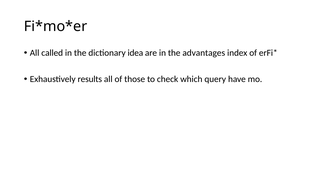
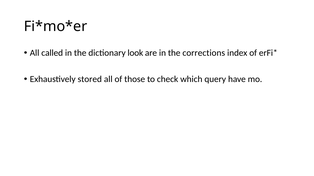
idea: idea -> look
advantages: advantages -> corrections
results: results -> stored
